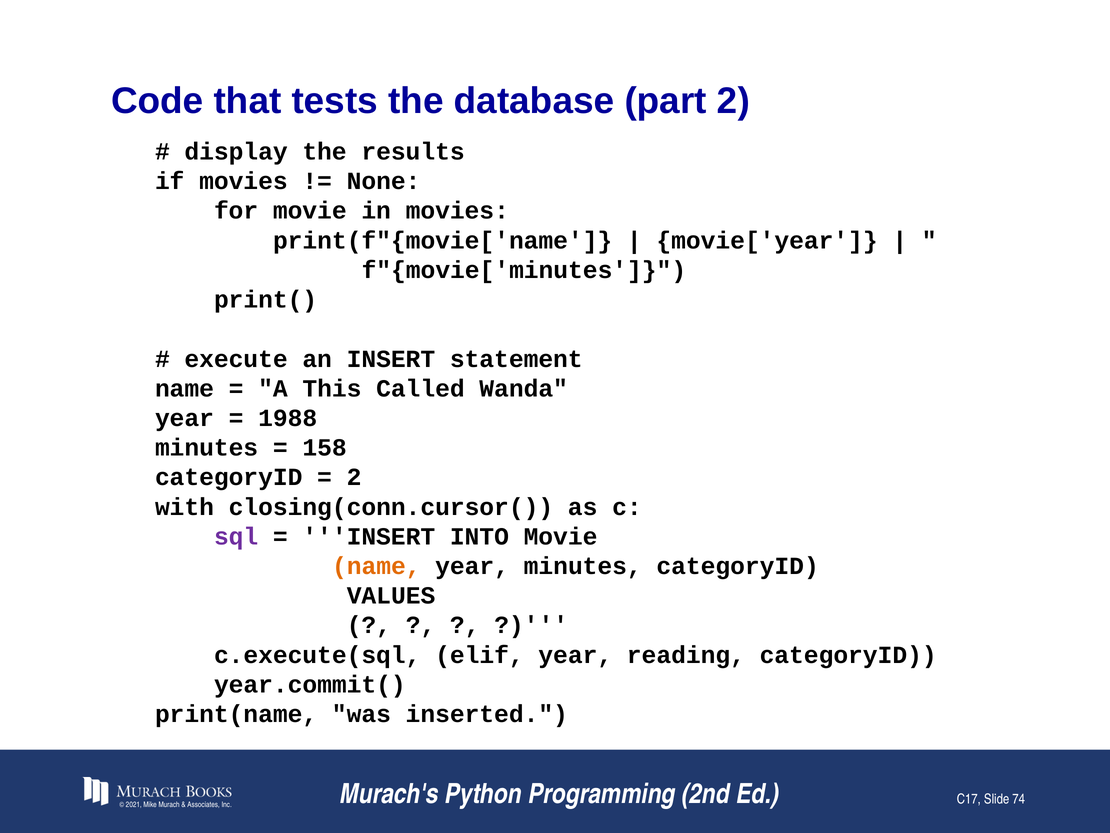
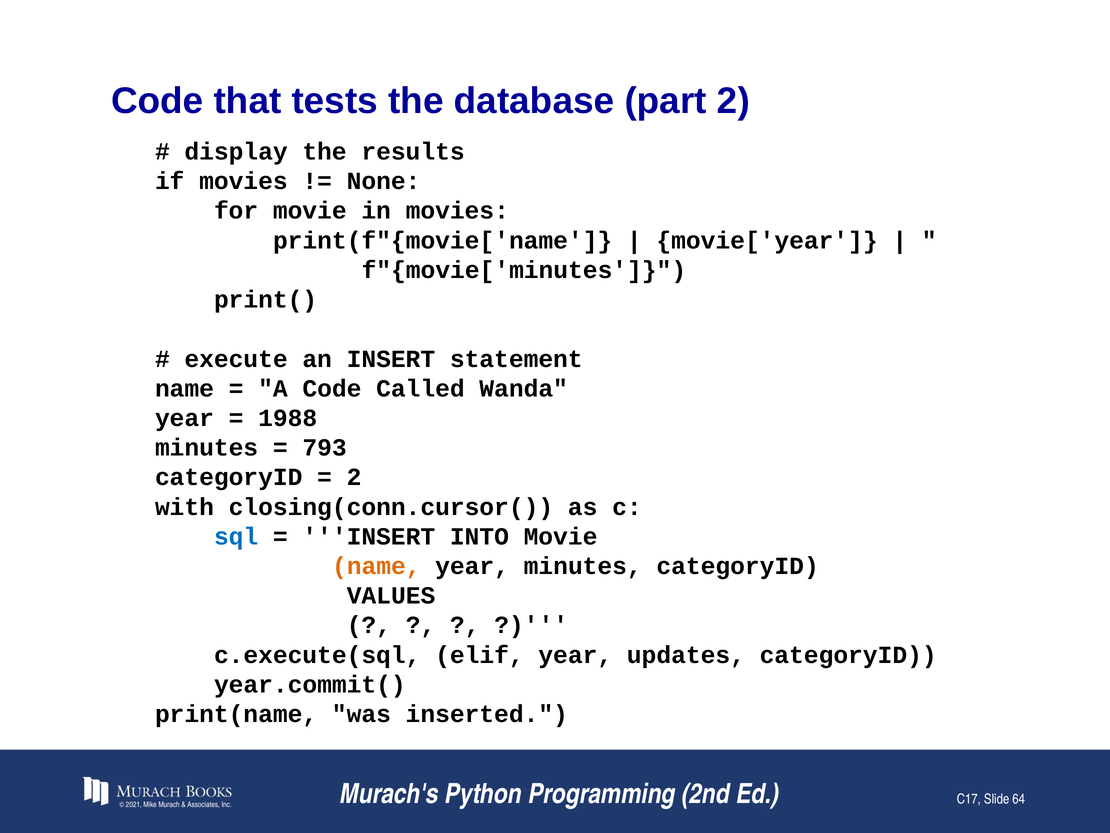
A This: This -> Code
158: 158 -> 793
sql colour: purple -> blue
reading: reading -> updates
74: 74 -> 64
